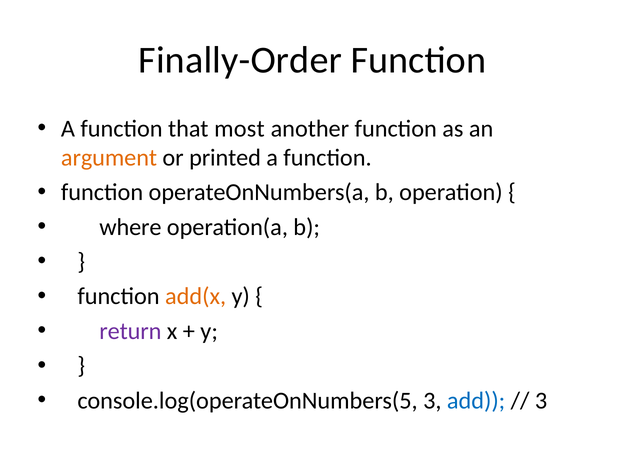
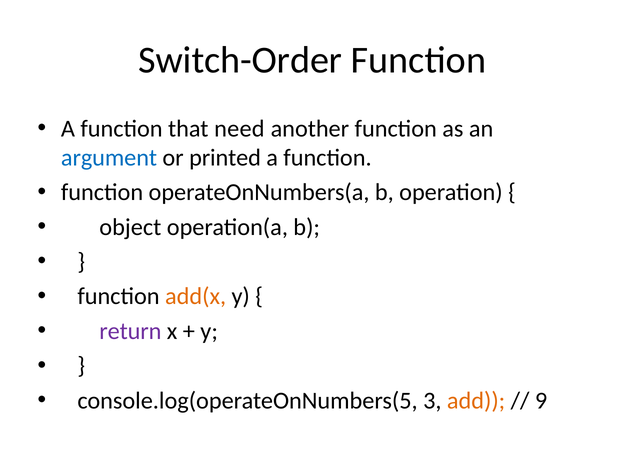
Finally-Order: Finally-Order -> Switch-Order
most: most -> need
argument colour: orange -> blue
where: where -> object
add colour: blue -> orange
3 at (541, 401): 3 -> 9
